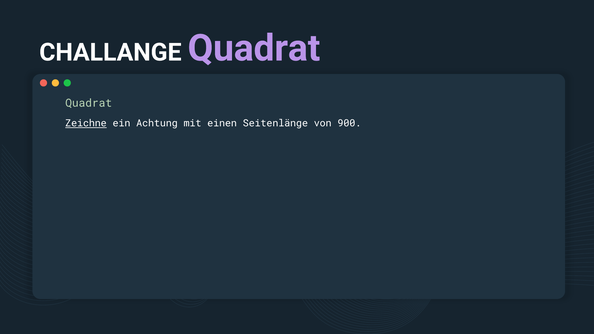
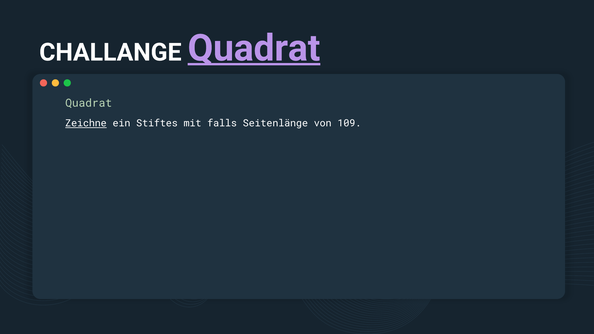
Quadrat at (254, 48) underline: none -> present
Achtung: Achtung -> Stiftes
einen: einen -> falls
900: 900 -> 109
